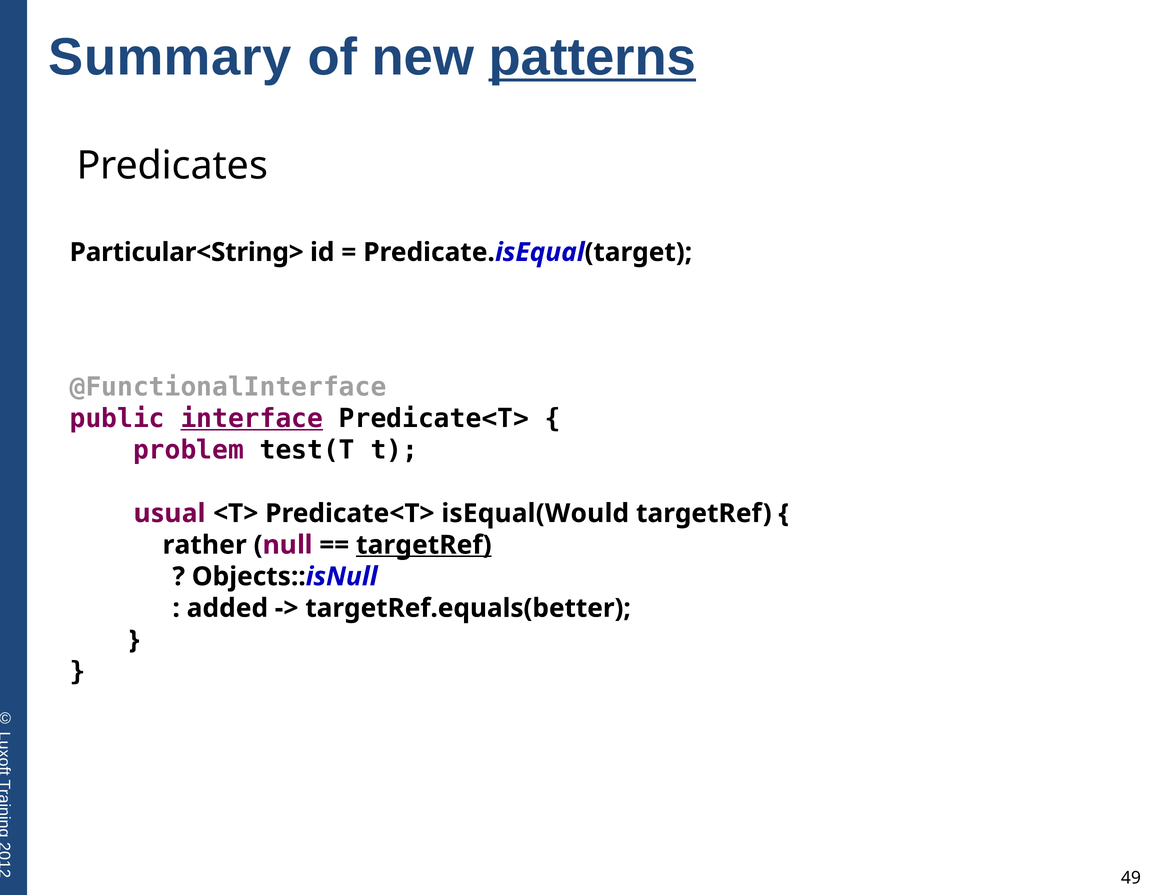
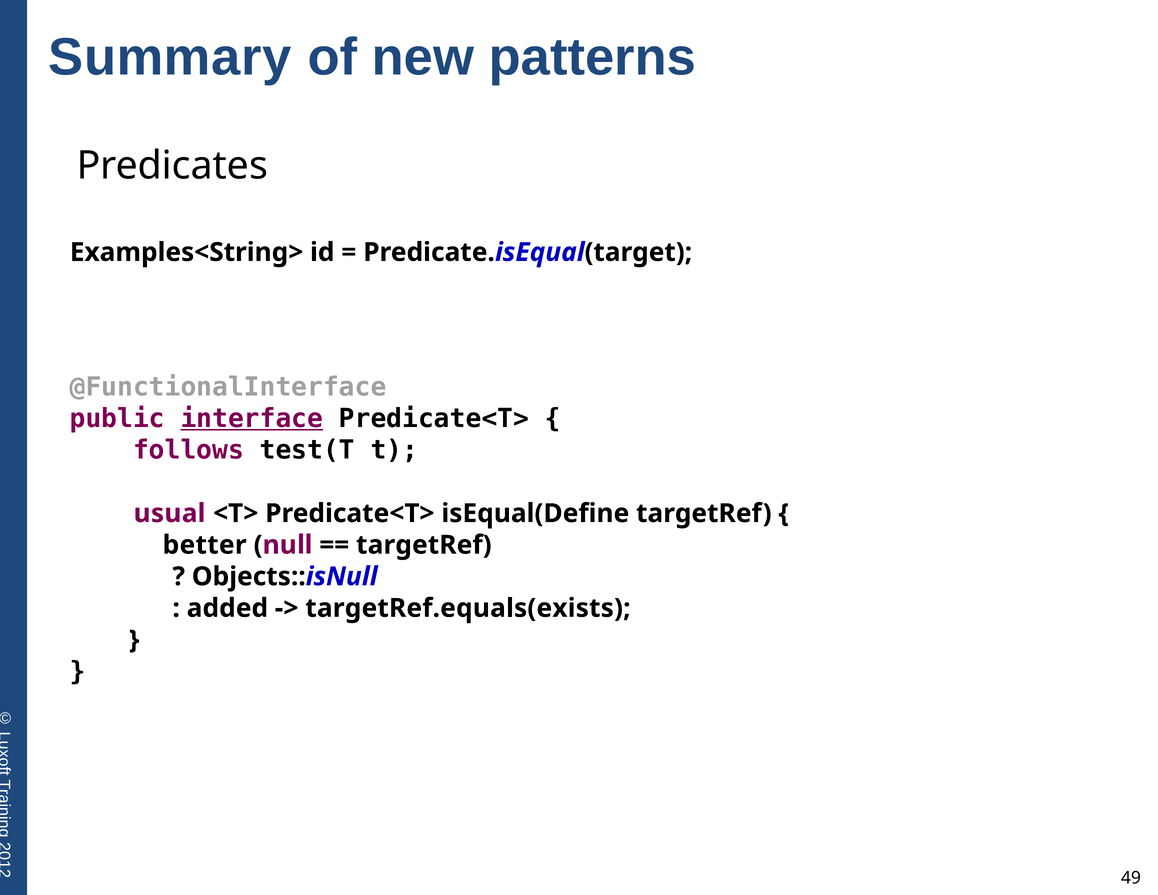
patterns underline: present -> none
Particular<String>: Particular<String> -> Examples<String>
problem: problem -> follows
isEqual(Would: isEqual(Would -> isEqual(Define
rather: rather -> better
targetRef at (424, 545) underline: present -> none
targetRef.equals(better: targetRef.equals(better -> targetRef.equals(exists
